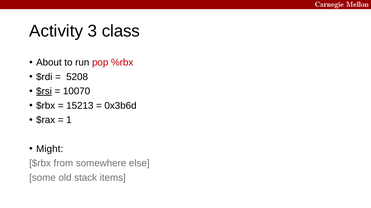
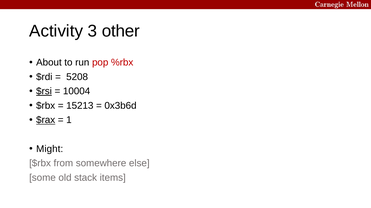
class: class -> other
10070: 10070 -> 10004
$rax underline: none -> present
